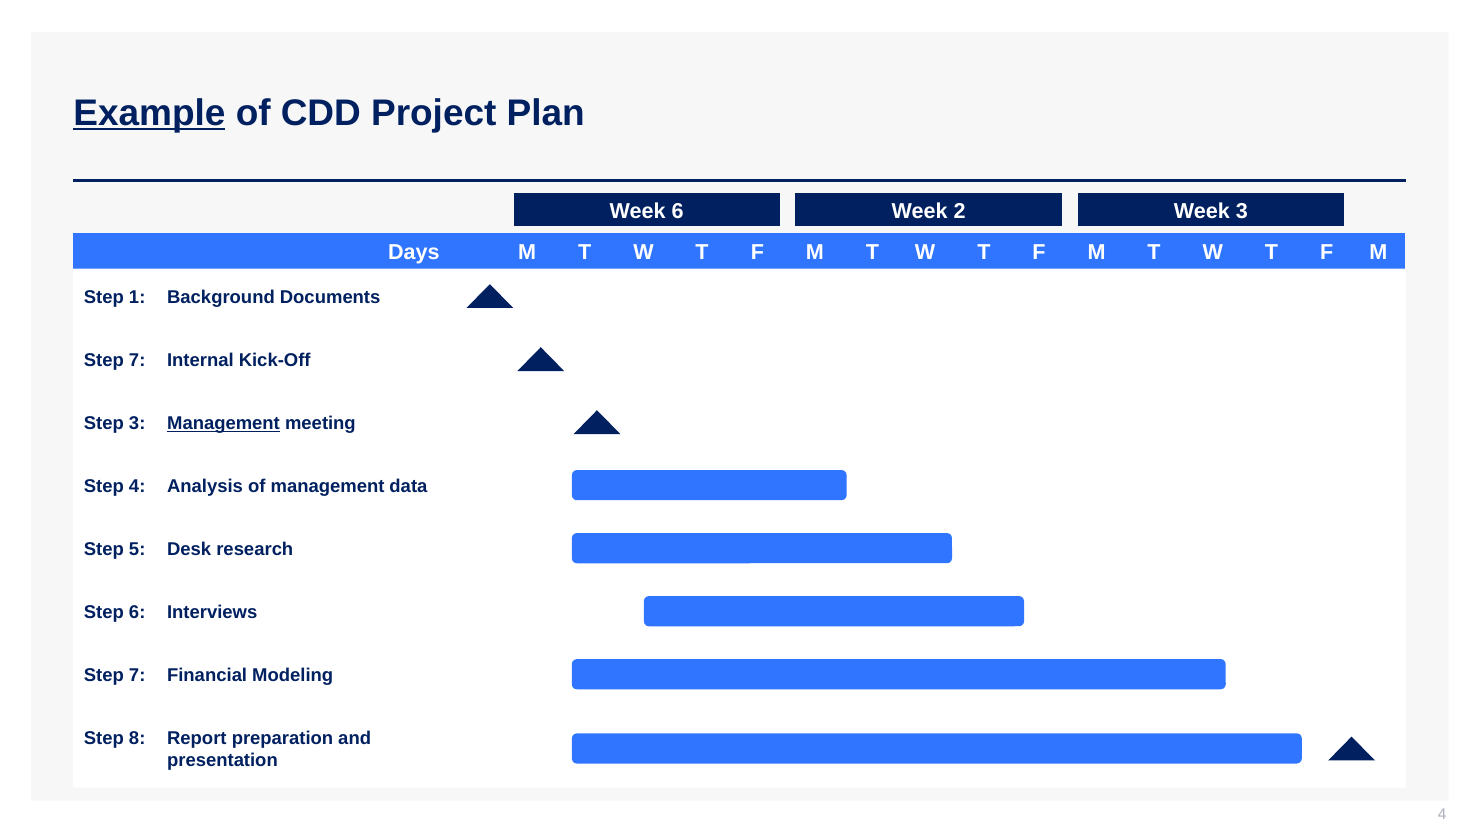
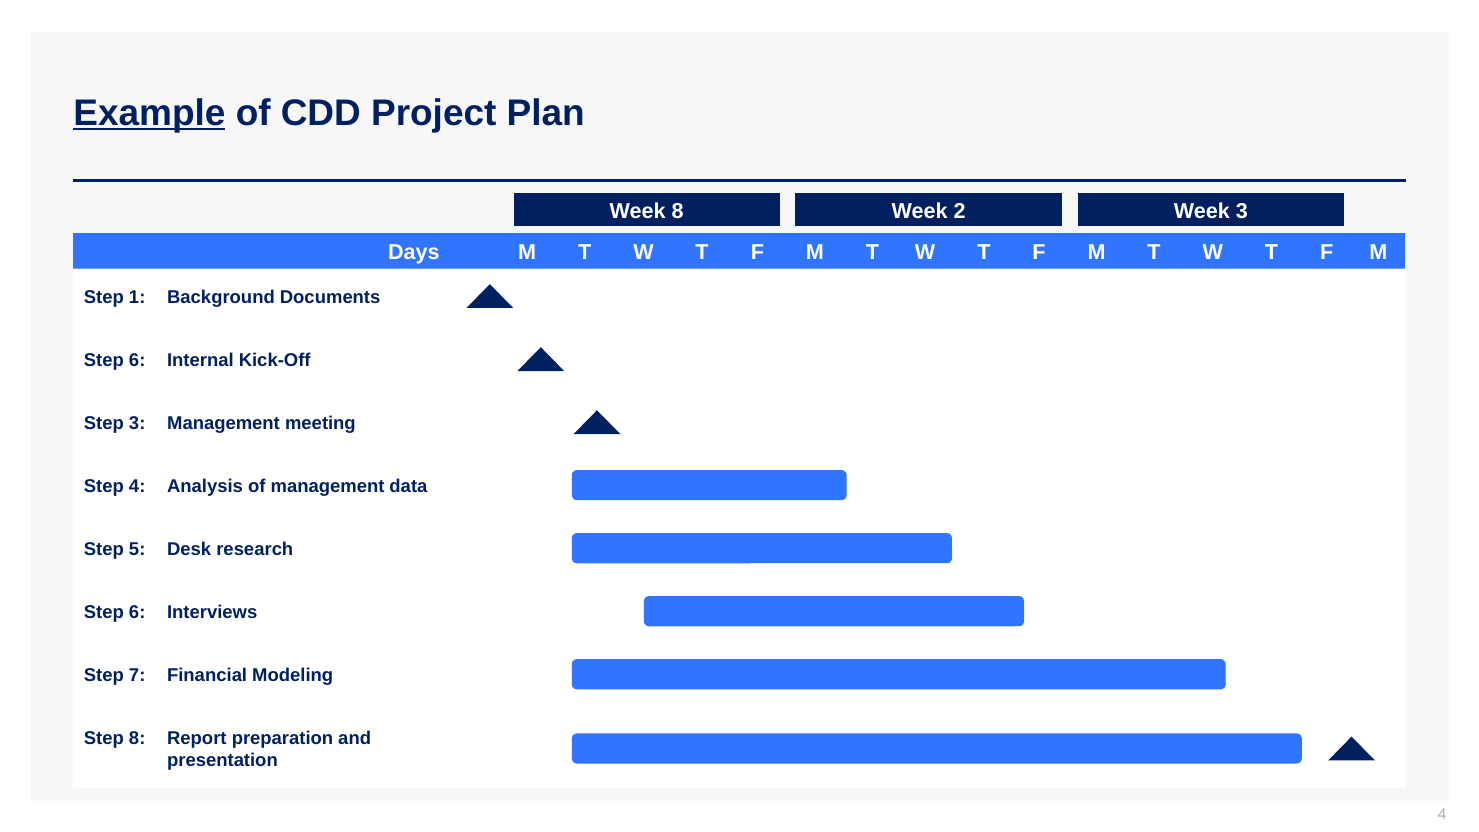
Week 6: 6 -> 8
7 at (137, 360): 7 -> 6
Management at (224, 423) underline: present -> none
